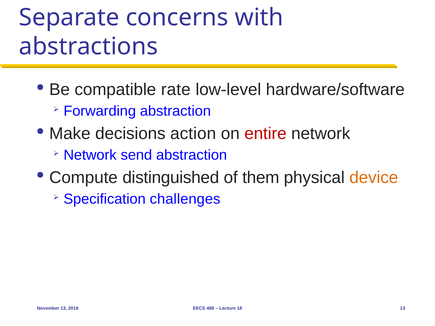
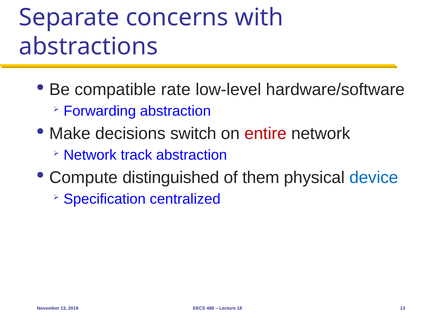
action: action -> switch
send: send -> track
device colour: orange -> blue
challenges: challenges -> centralized
